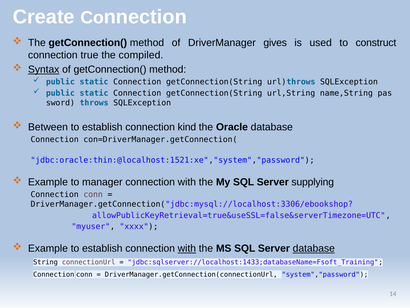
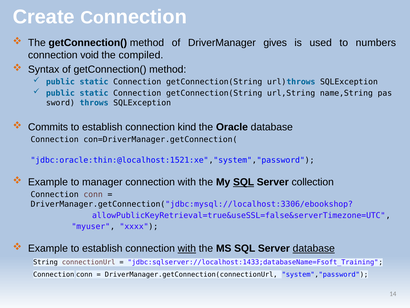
construct: construct -> numbers
true: true -> void
Syntax underline: present -> none
Between: Between -> Commits
SQL at (244, 182) underline: none -> present
supplying: supplying -> collection
